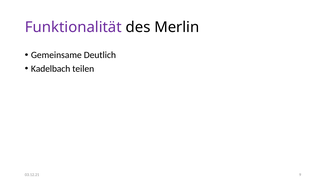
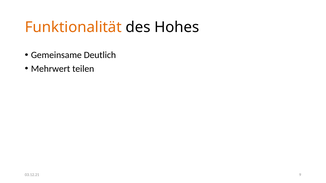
Funktionalität colour: purple -> orange
Merlin: Merlin -> Hohes
Kadelbach: Kadelbach -> Mehrwert
